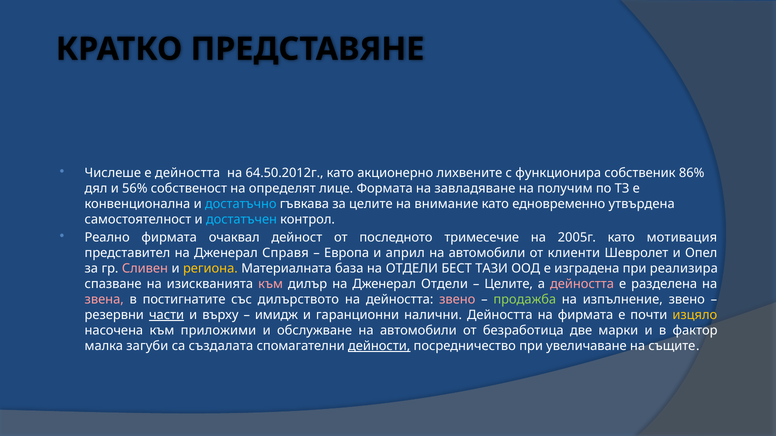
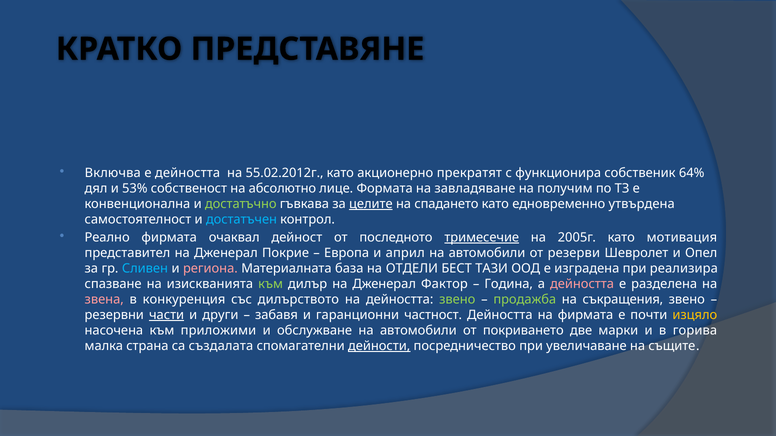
Числеше: Числеше -> Включва
64.50.2012г: 64.50.2012г -> 55.02.2012г
лихвените: лихвените -> прекратят
86%: 86% -> 64%
56%: 56% -> 53%
определят: определят -> абсолютно
достатъчно colour: light blue -> light green
целите at (371, 204) underline: none -> present
внимание: внимание -> спадането
тримесечие underline: none -> present
Справя: Справя -> Покрие
клиенти: клиенти -> резерви
Сливен colour: pink -> light blue
региона colour: yellow -> pink
към at (271, 284) colour: pink -> light green
Дженерал Отдели: Отдели -> Фактор
Целите at (509, 284): Целите -> Година
постигнатите: постигнатите -> конкуренция
звено at (457, 300) colour: pink -> light green
изпълнение: изпълнение -> съкращения
върху: върху -> други
имидж: имидж -> забавя
налични: налични -> частност
безработица: безработица -> покриването
фактор: фактор -> горива
загуби: загуби -> страна
